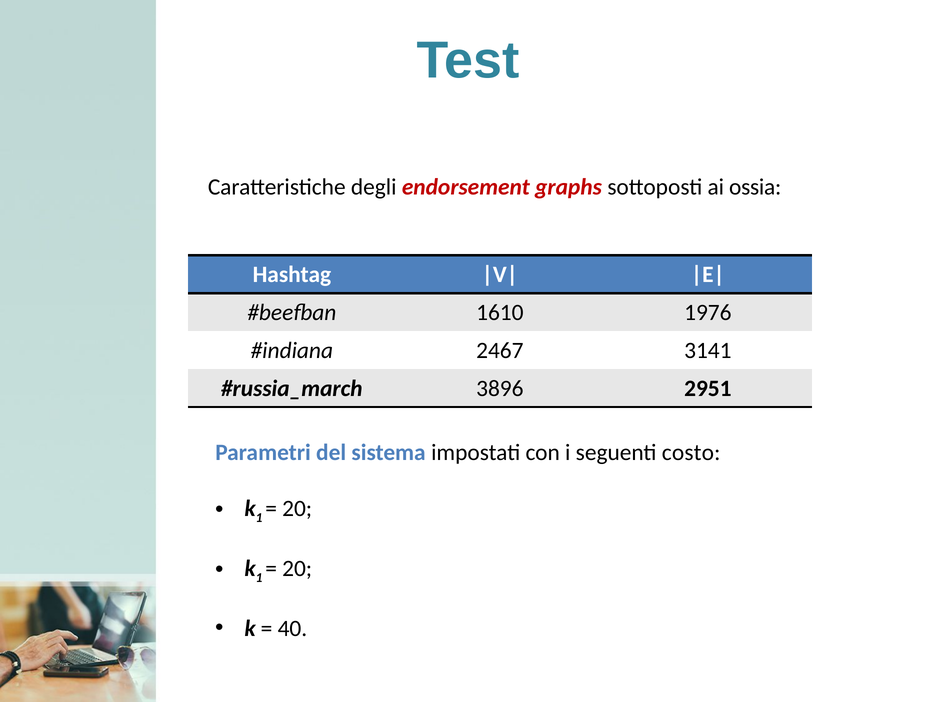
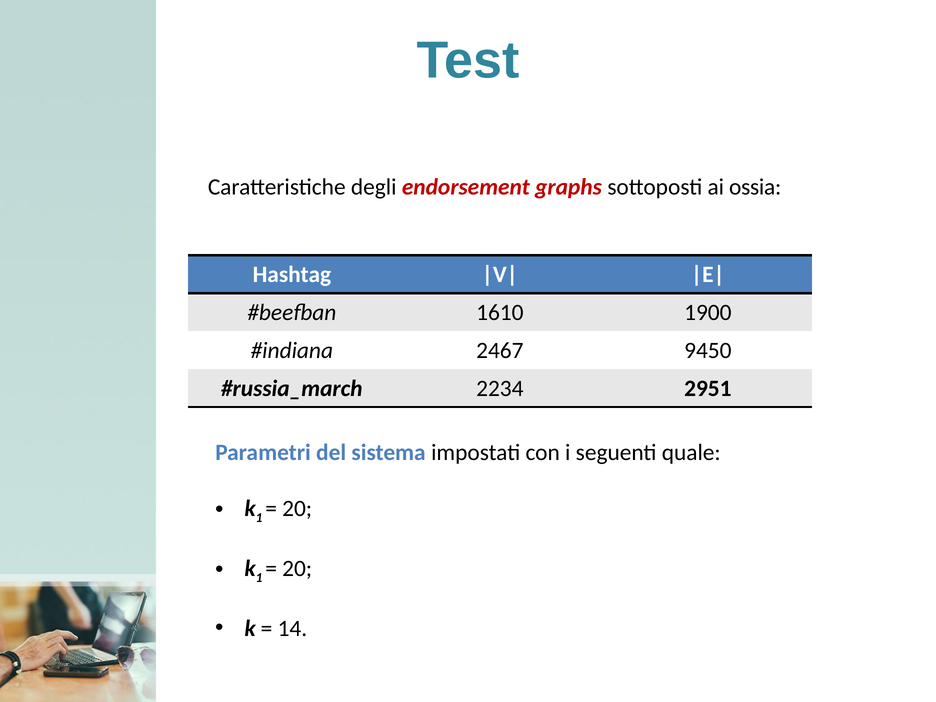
1976: 1976 -> 1900
3141: 3141 -> 9450
3896: 3896 -> 2234
costo: costo -> quale
40: 40 -> 14
